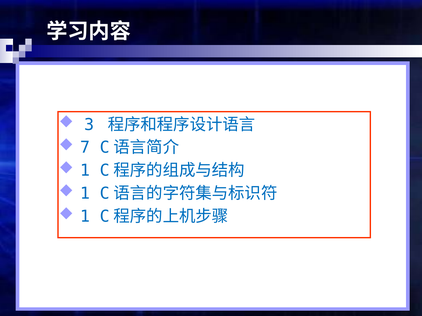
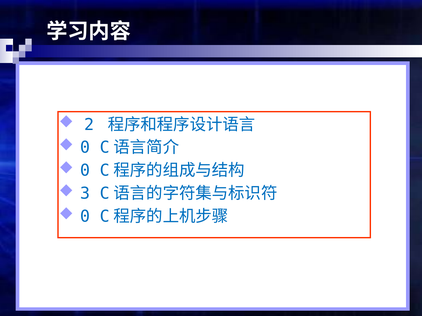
3: 3 -> 2
7 at (85, 148): 7 -> 0
1 at (85, 171): 1 -> 0
1 at (85, 194): 1 -> 3
1 at (85, 217): 1 -> 0
